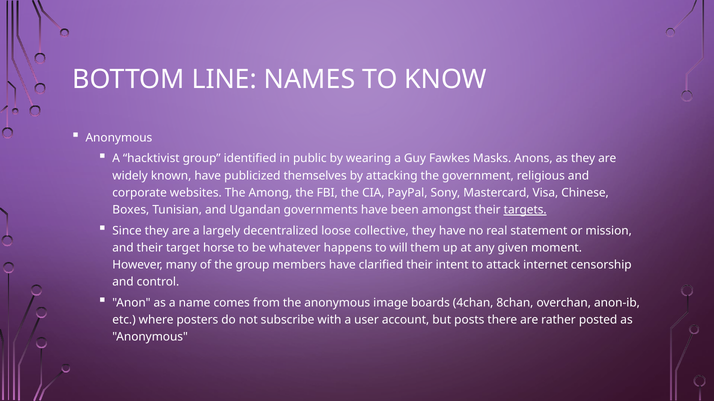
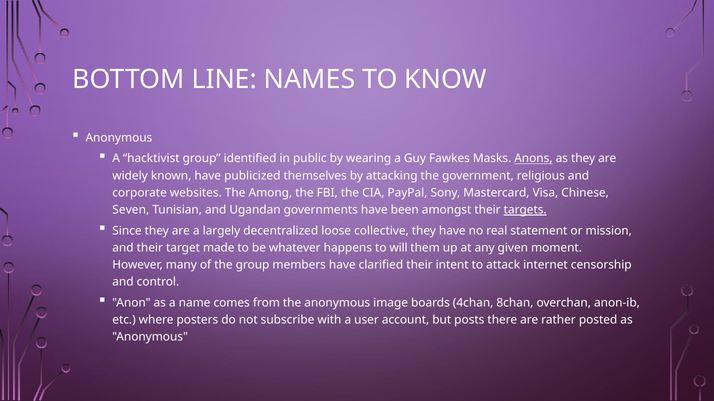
Anons underline: none -> present
Boxes: Boxes -> Seven
horse: horse -> made
